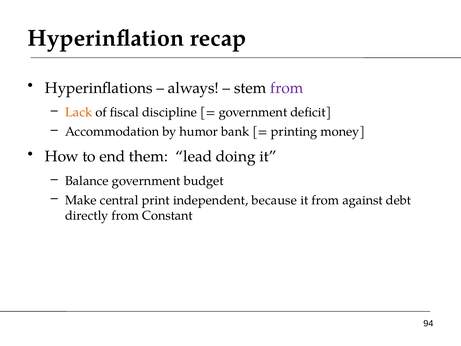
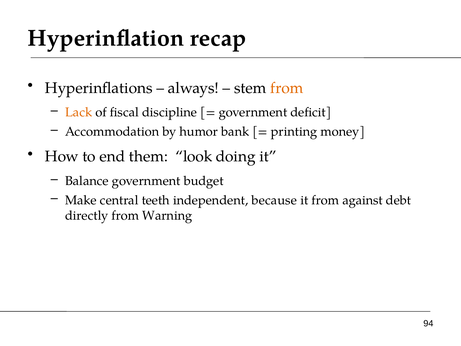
from at (287, 88) colour: purple -> orange
lead: lead -> look
print: print -> teeth
Constant: Constant -> Warning
